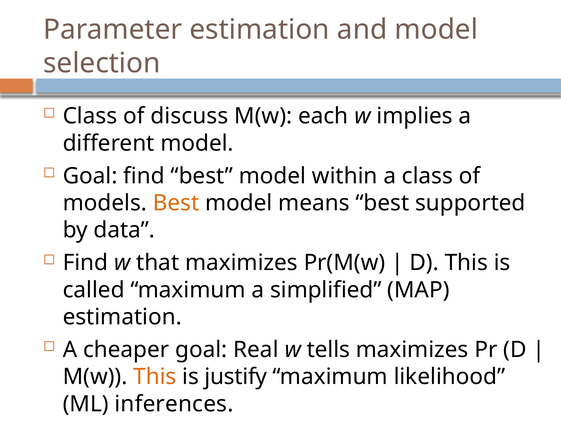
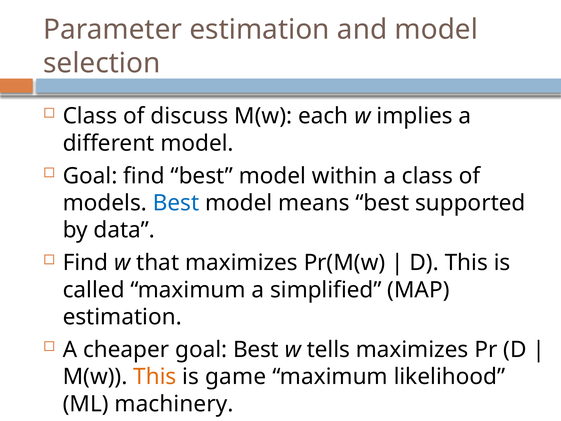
Best at (176, 203) colour: orange -> blue
goal Real: Real -> Best
justify: justify -> game
inferences: inferences -> machinery
